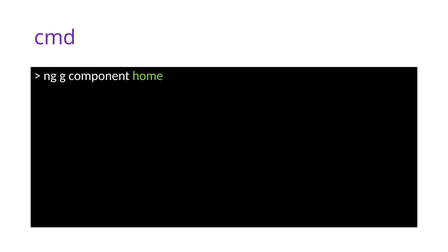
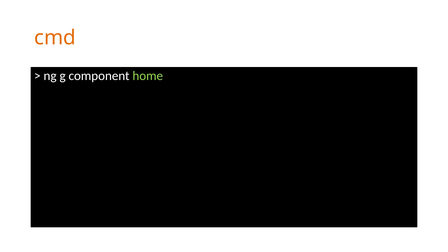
cmd colour: purple -> orange
